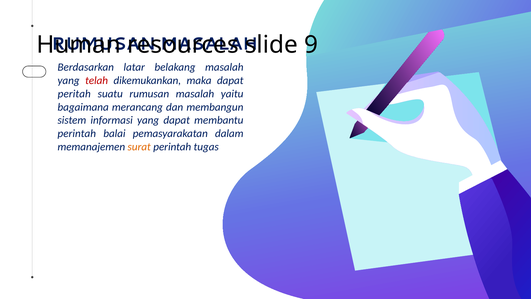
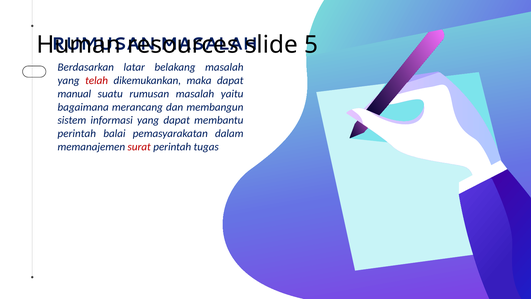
9: 9 -> 5
peritah: peritah -> manual
surat colour: orange -> red
